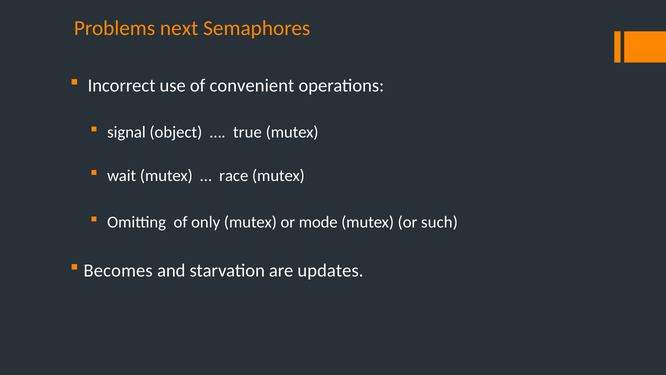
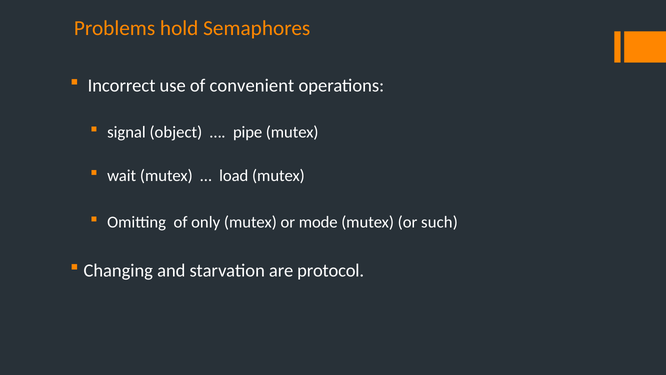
next: next -> hold
true: true -> pipe
race: race -> load
Becomes: Becomes -> Changing
updates: updates -> protocol
